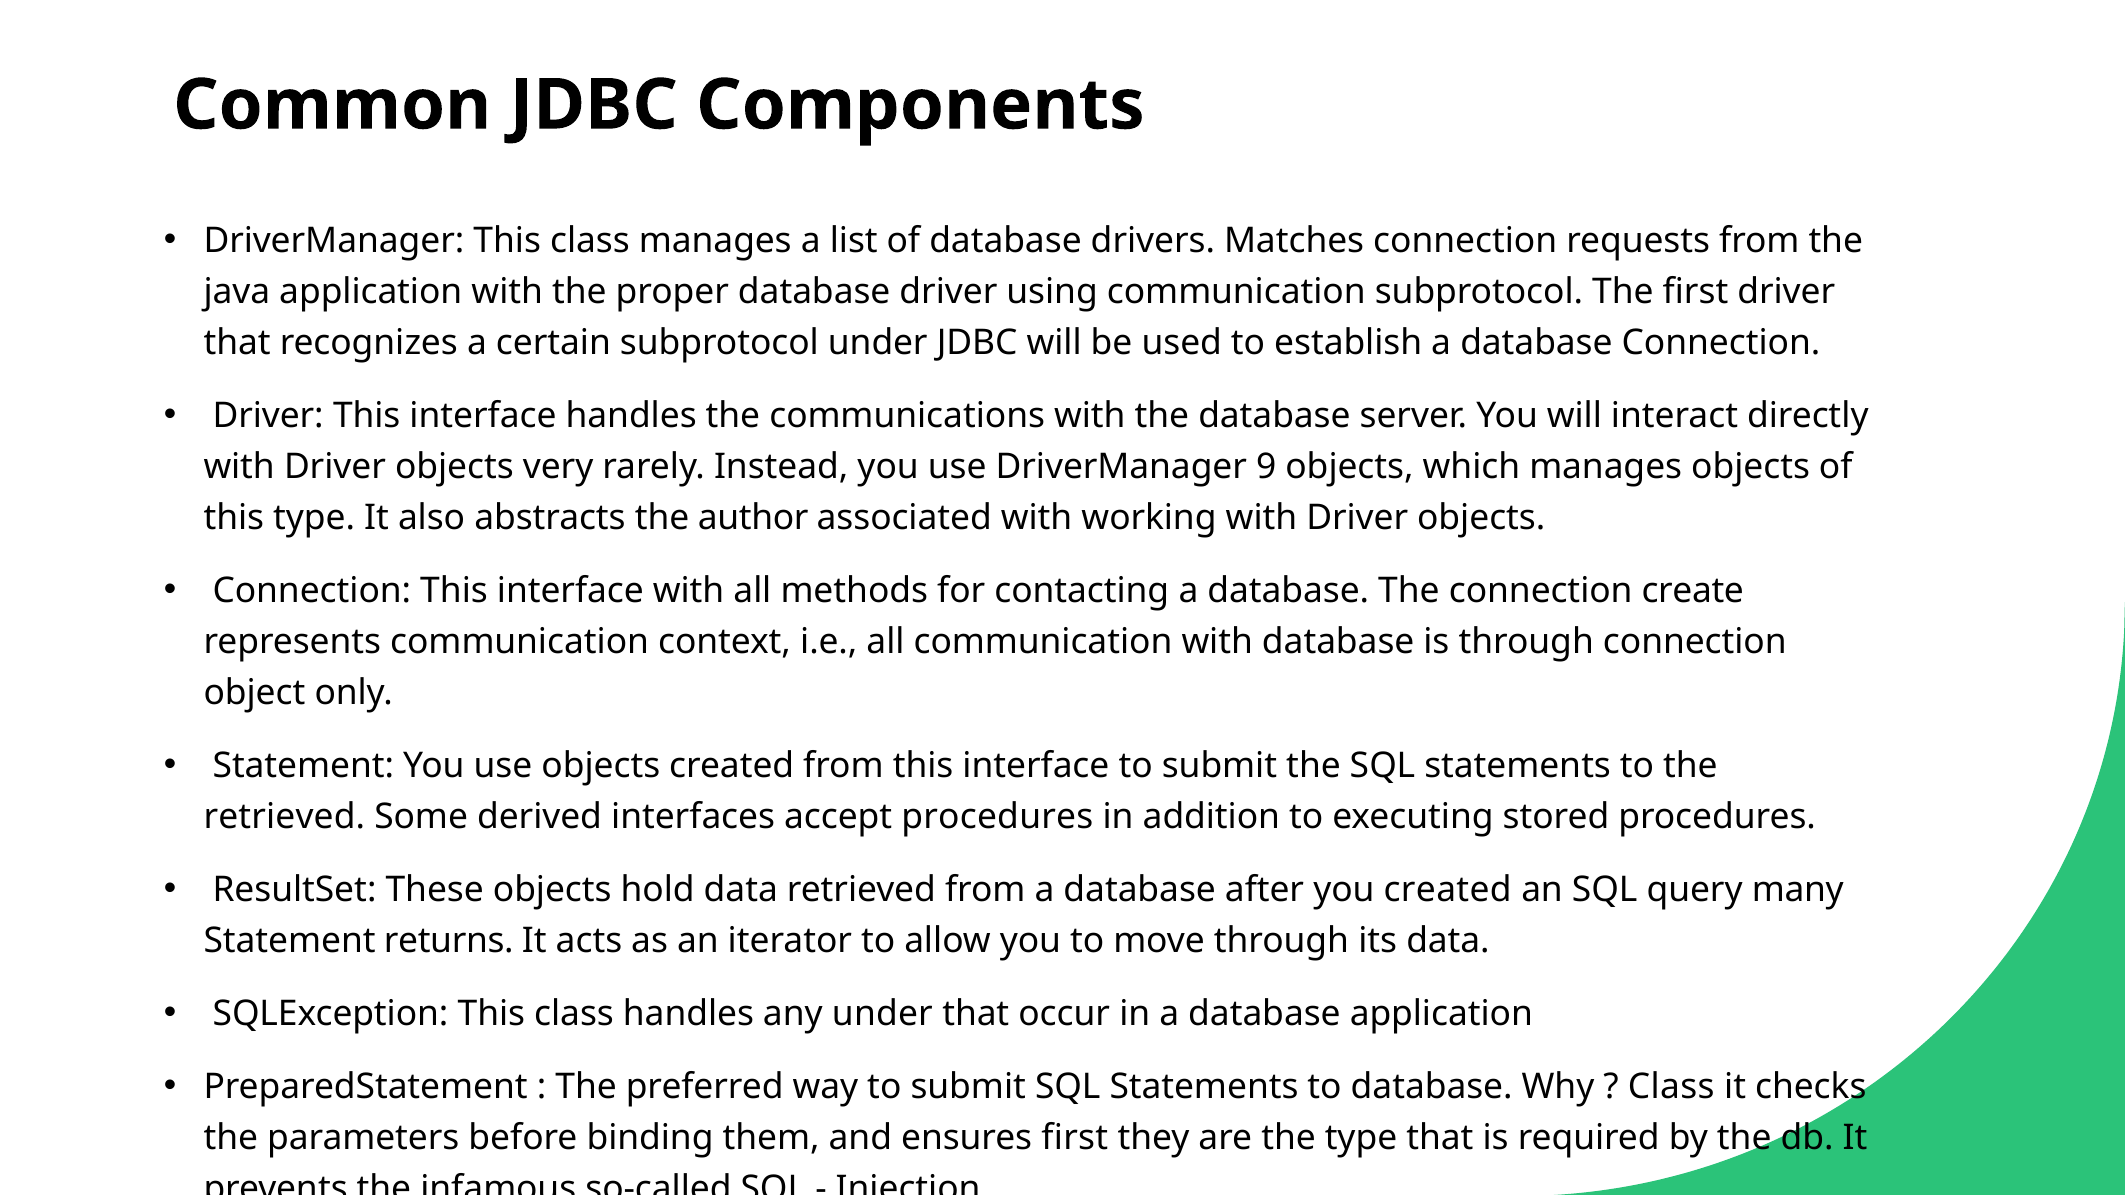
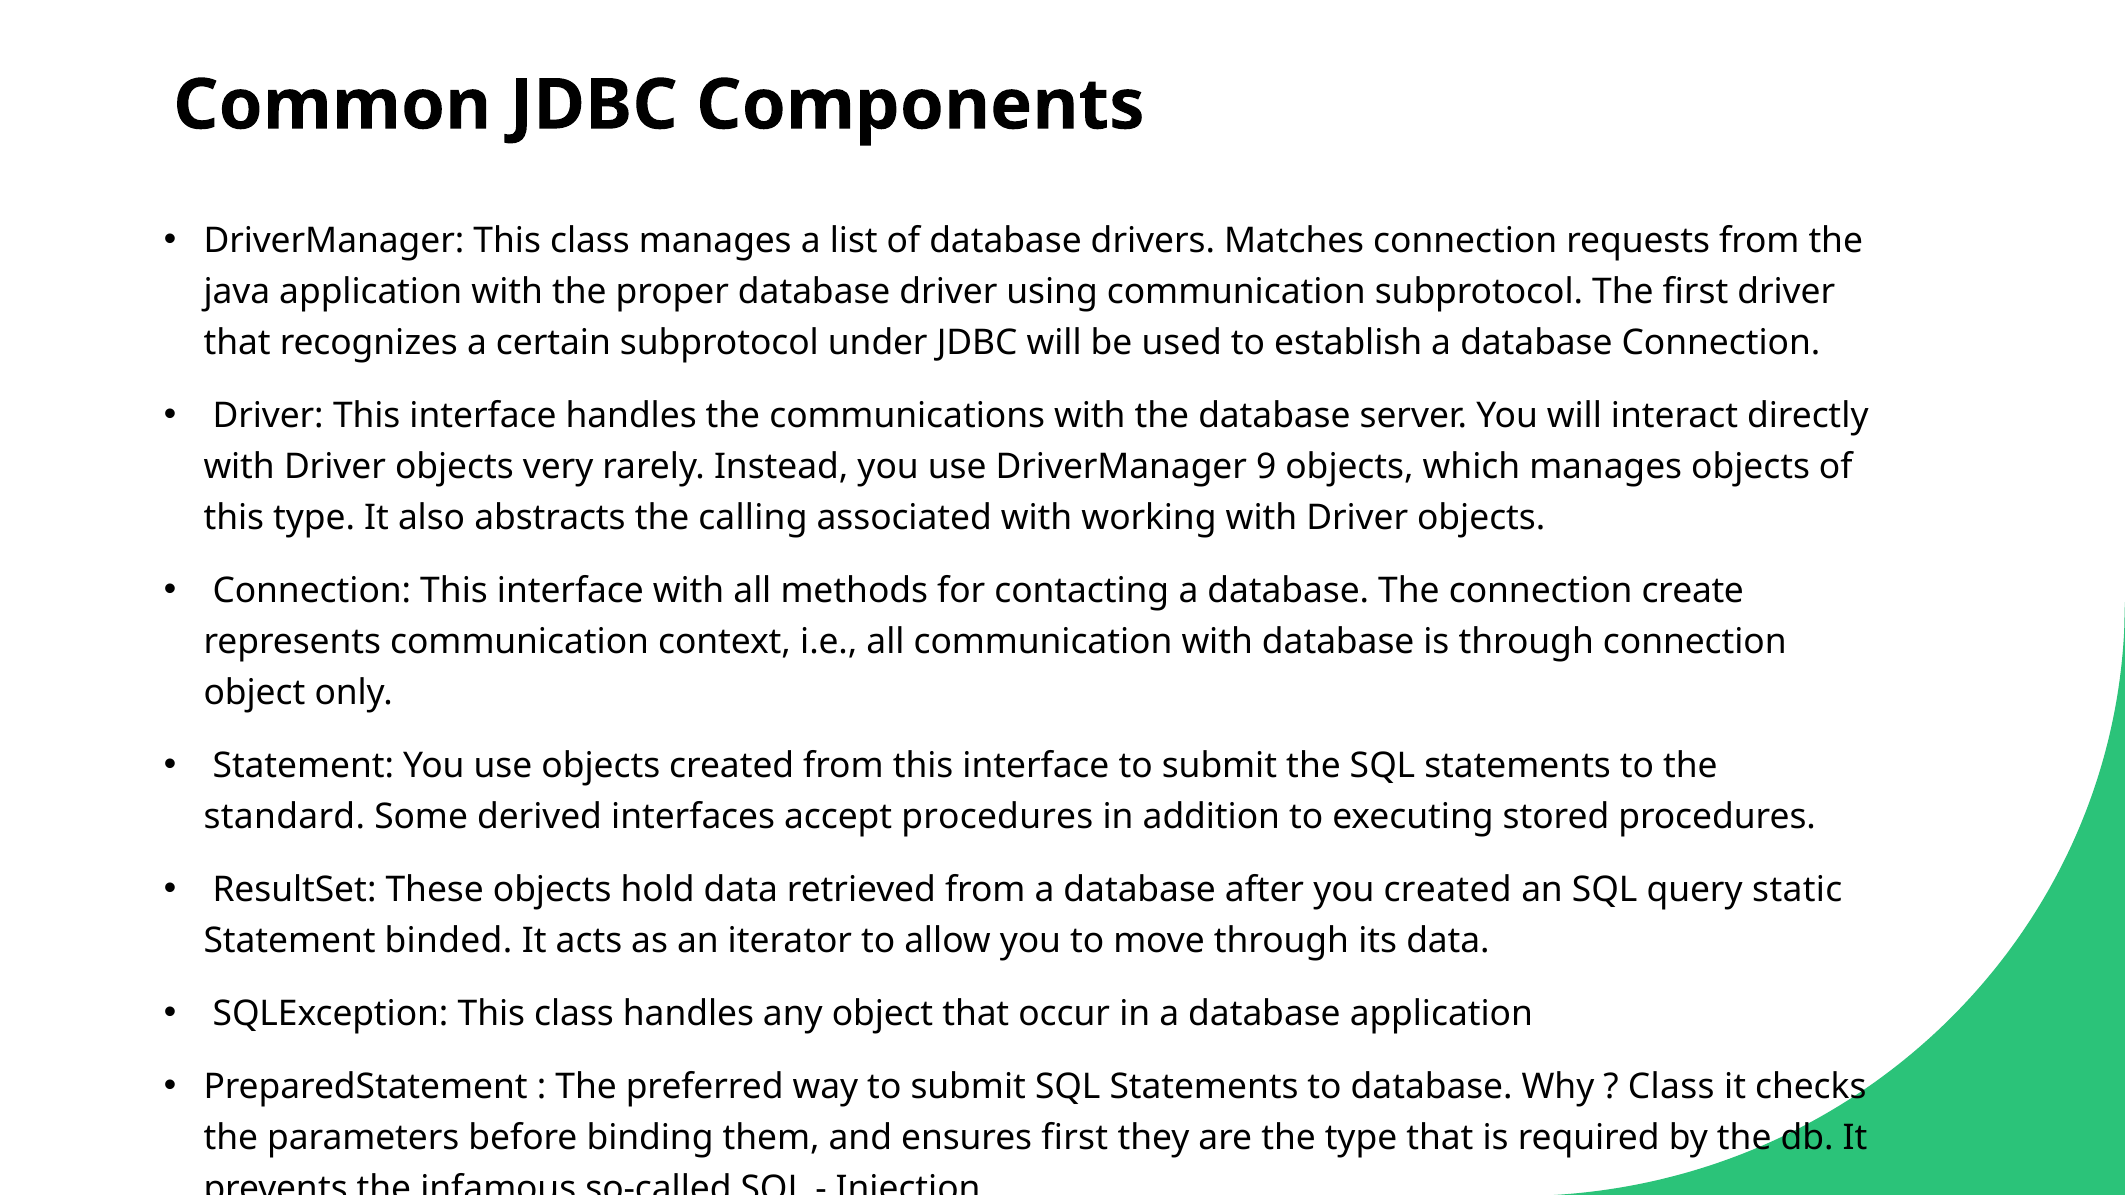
author: author -> calling
retrieved at (284, 817): retrieved -> standard
many: many -> static
returns: returns -> binded
any under: under -> object
